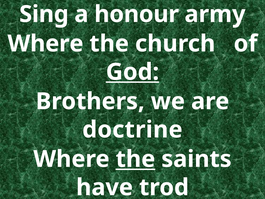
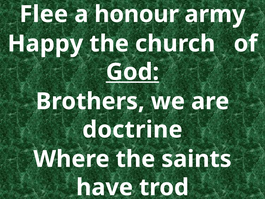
Sing: Sing -> Flee
Where at (45, 44): Where -> Happy
the at (135, 159) underline: present -> none
